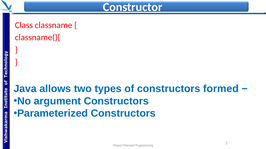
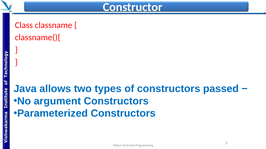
formed: formed -> passed
